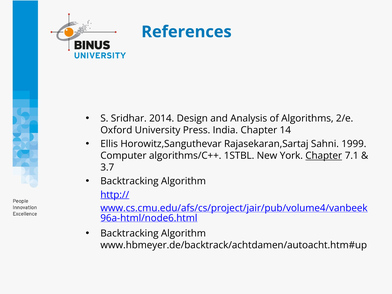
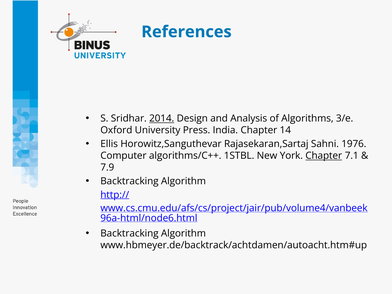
2014 underline: none -> present
2/e: 2/e -> 3/e
1999: 1999 -> 1976
3.7: 3.7 -> 7.9
